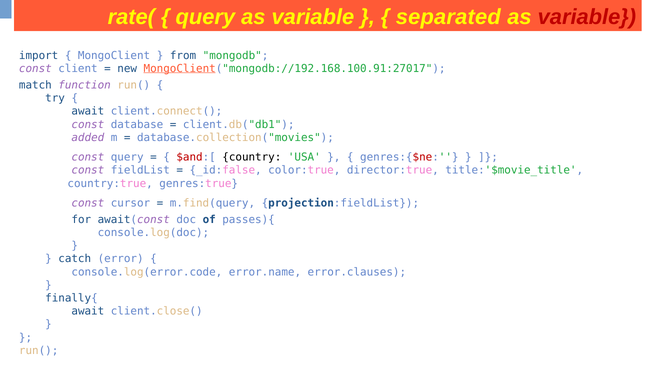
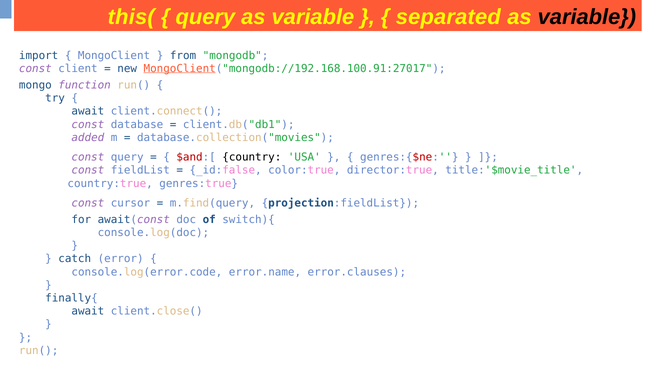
rate(: rate( -> this(
variable at (587, 17) colour: red -> black
match: match -> mongo
passes){: passes){ -> switch){
